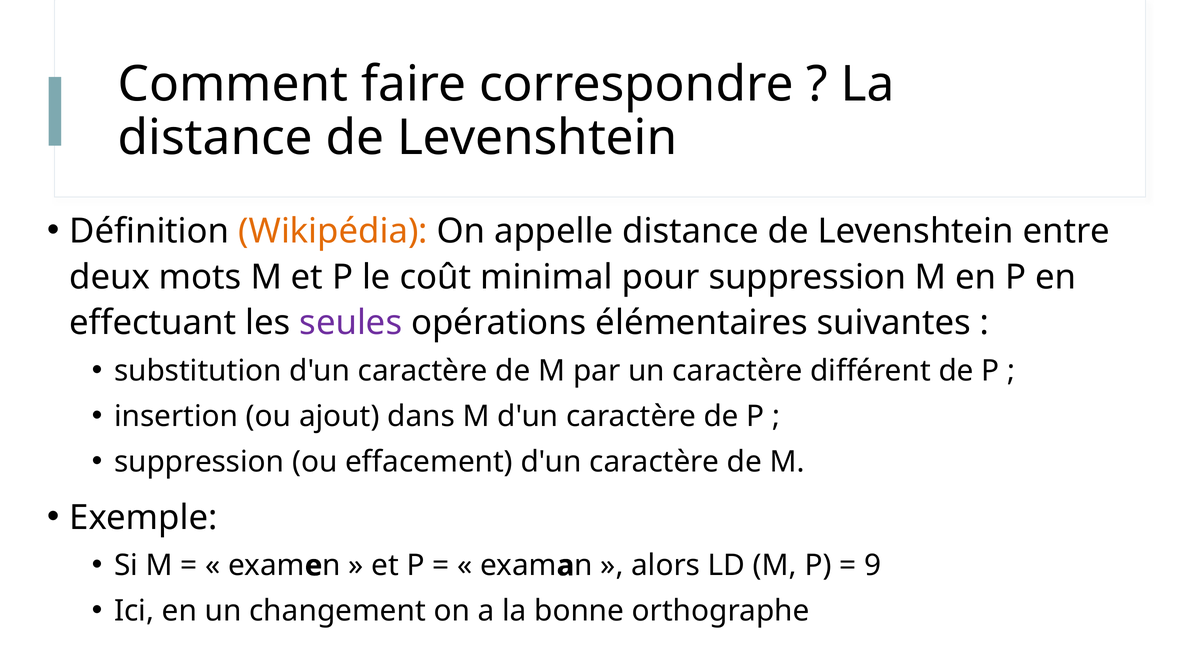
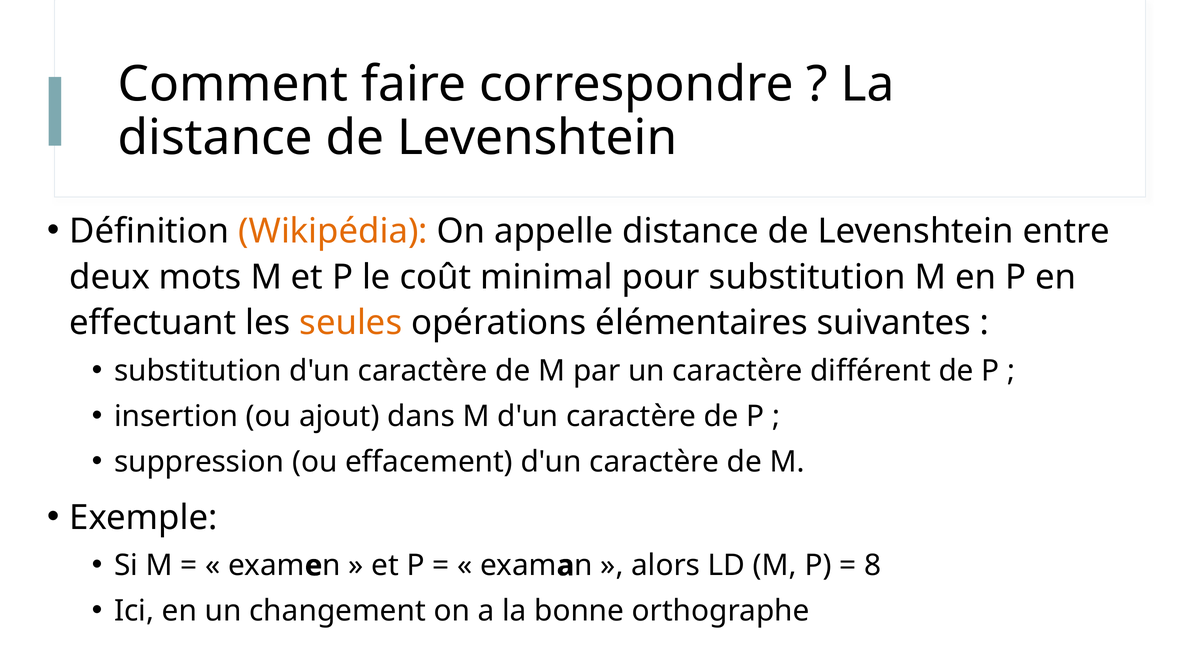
pour suppression: suppression -> substitution
seules colour: purple -> orange
9: 9 -> 8
